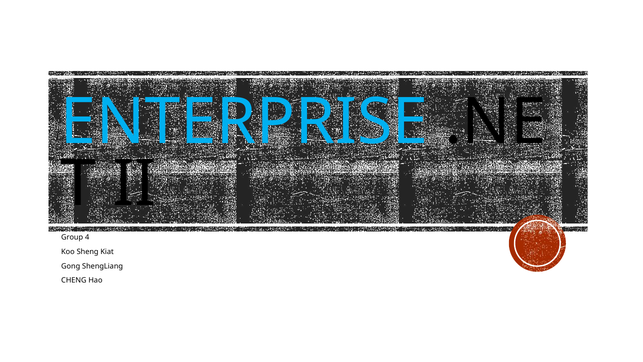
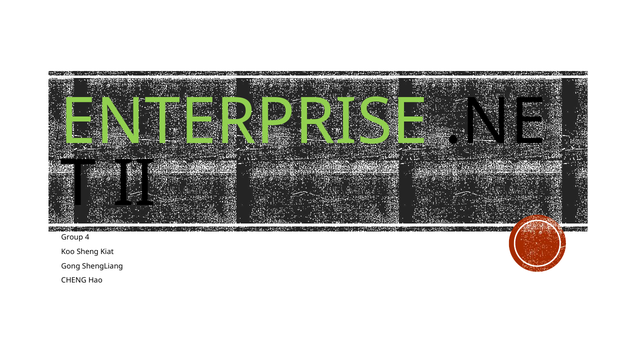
ENTERPRISE colour: light blue -> light green
